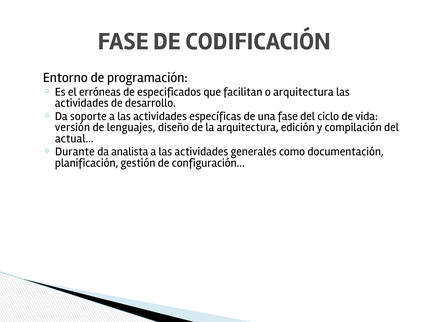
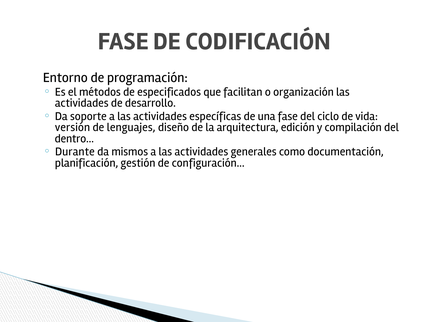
erróneas: erróneas -> métodos
o arquitectura: arquitectura -> organización
actual…: actual… -> dentro…
analista: analista -> mismos
